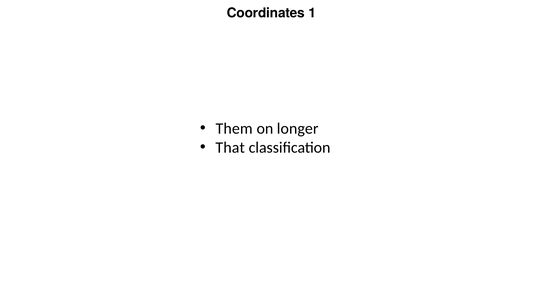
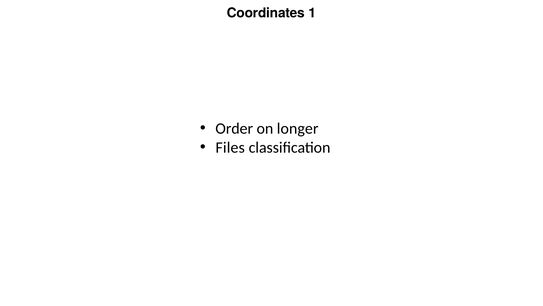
Them: Them -> Order
That: That -> Files
